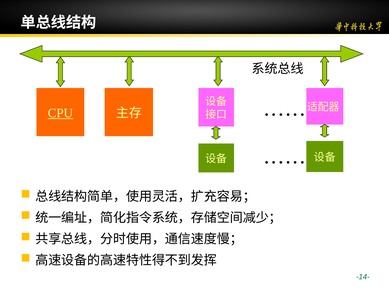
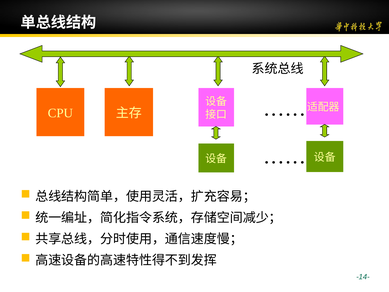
CPU underline: present -> none
